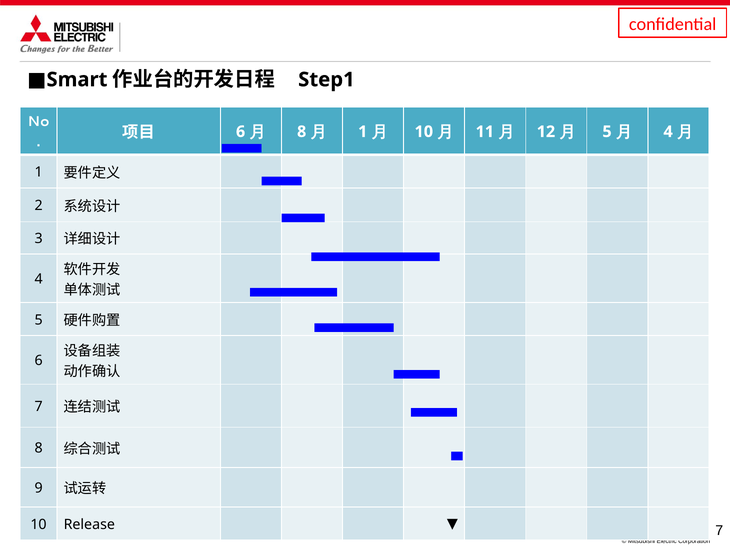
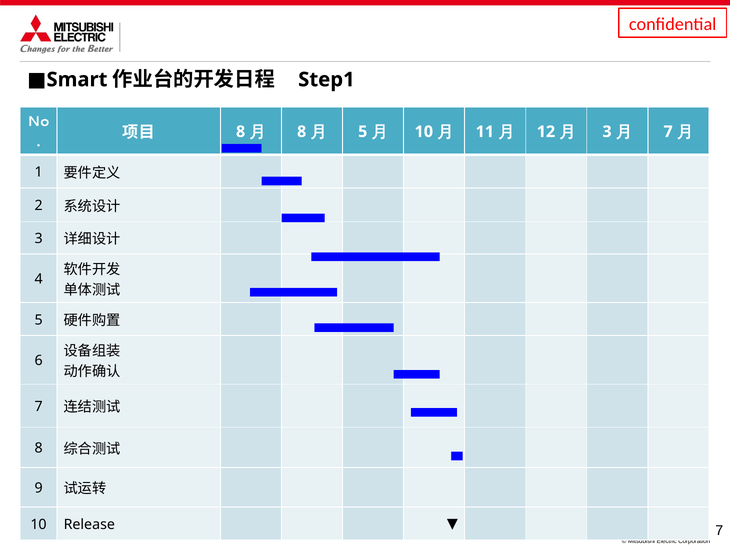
6 at (241, 132): 6 -> 8
1 at (363, 132): 1 -> 5
5 at (607, 132): 5 -> 3
4 at (668, 132): 4 -> 7
